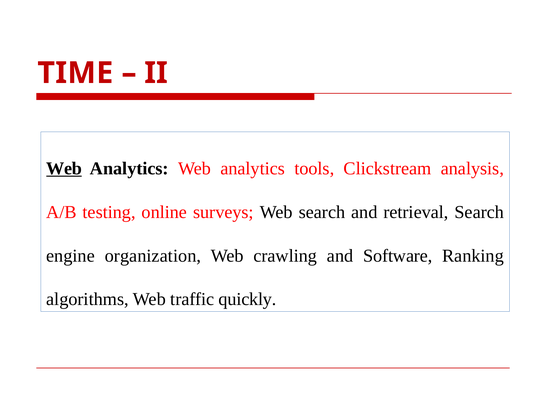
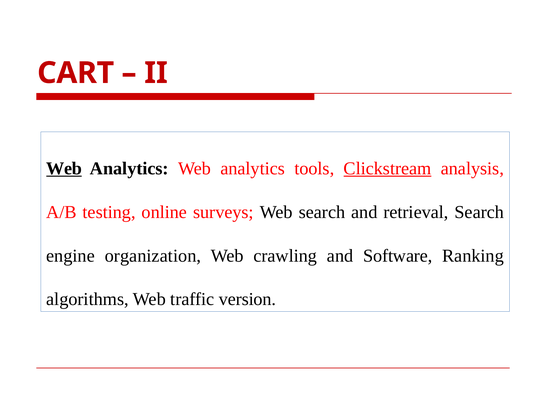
TIME: TIME -> CART
Clickstream underline: none -> present
quickly: quickly -> version
